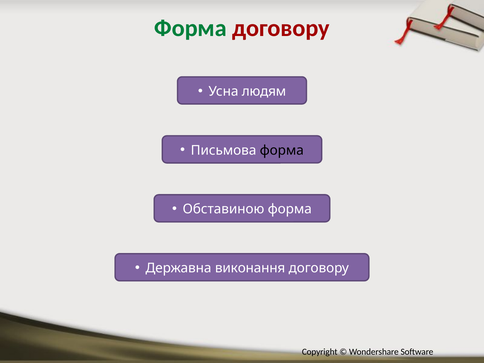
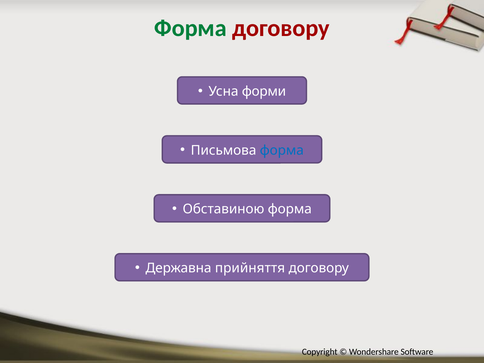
людям: людям -> форми
форма at (282, 150) colour: black -> blue
виконання: виконання -> прийняття
